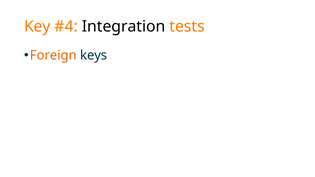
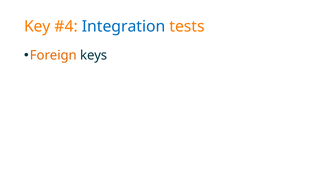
Integration colour: black -> blue
